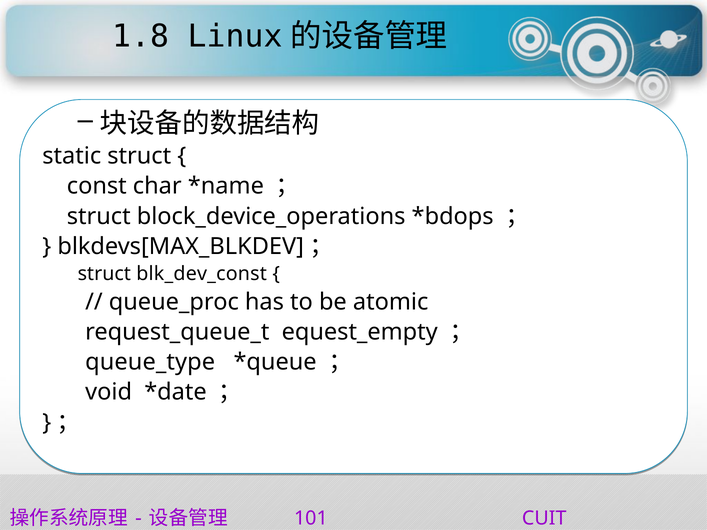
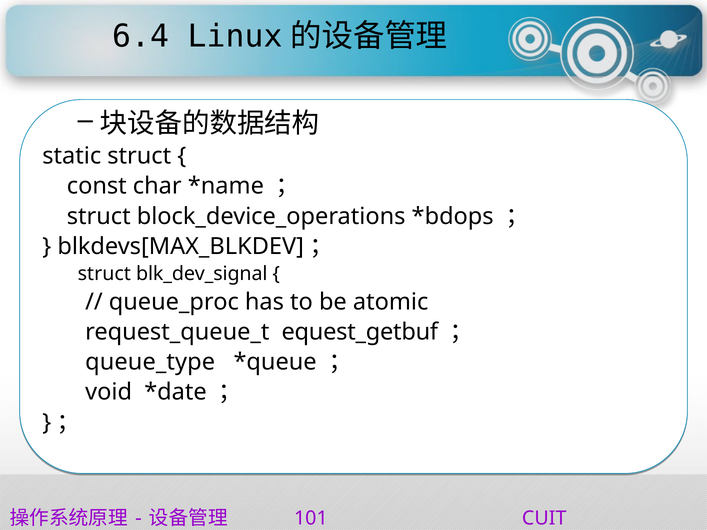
1.8: 1.8 -> 6.4
blk_dev_const: blk_dev_const -> blk_dev_signal
equest_empty: equest_empty -> equest_getbuf
